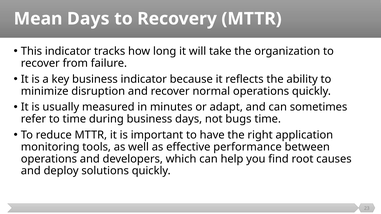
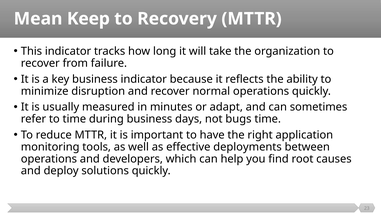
Mean Days: Days -> Keep
performance: performance -> deployments
